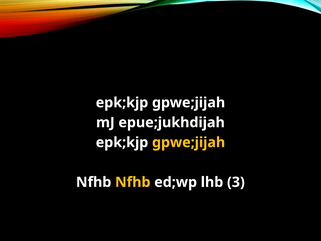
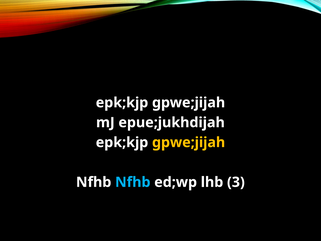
Nfhb at (133, 182) colour: yellow -> light blue
